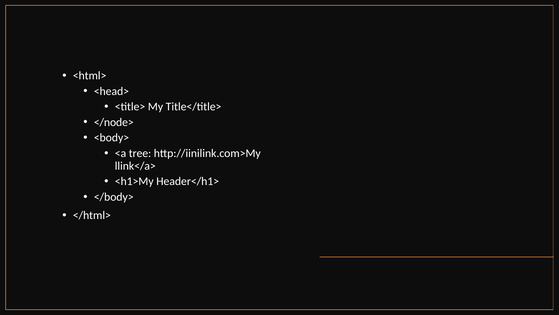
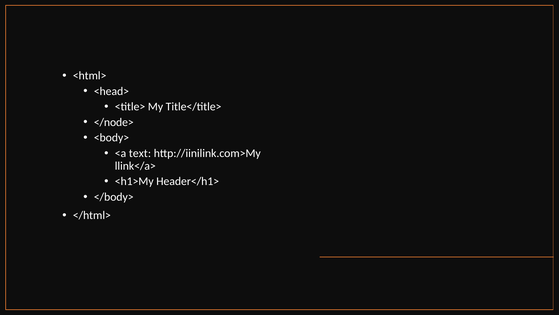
tree: tree -> text
